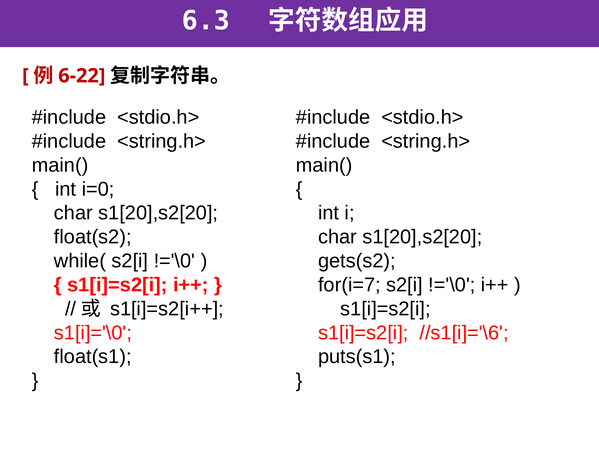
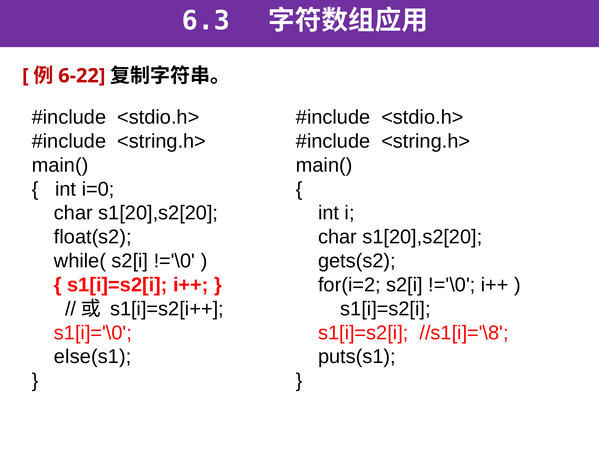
for(i=7: for(i=7 -> for(i=2
//s1[i]='\6: //s1[i]='\6 -> //s1[i]='\8
float(s1: float(s1 -> else(s1
